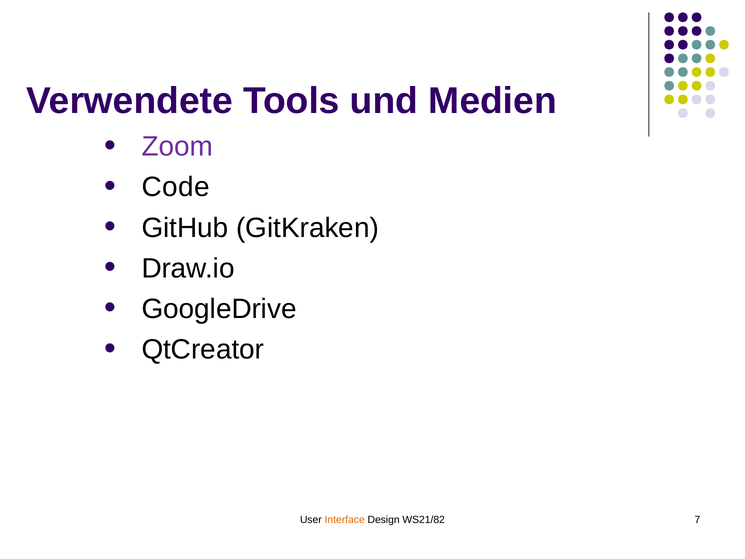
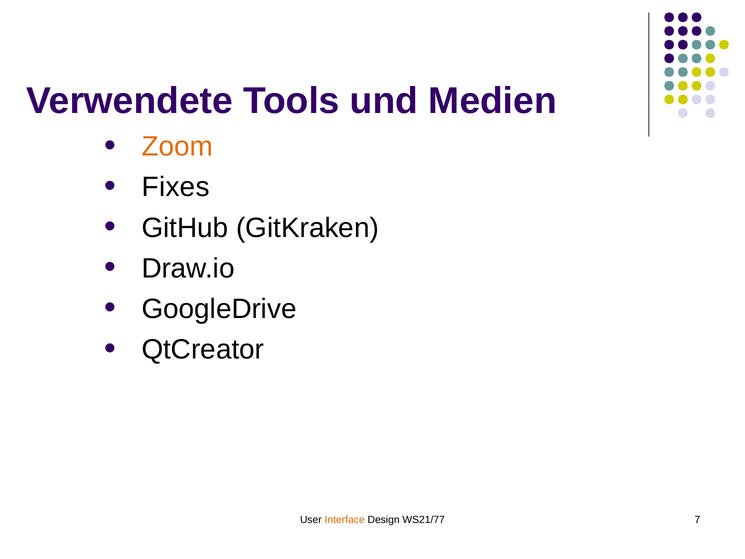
Zoom colour: purple -> orange
Code: Code -> Fixes
WS21/82: WS21/82 -> WS21/77
